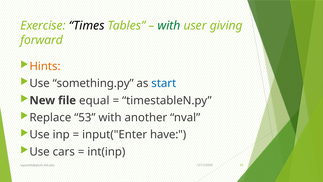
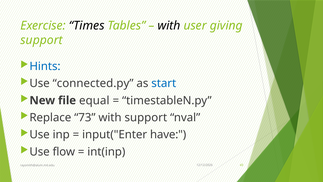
with at (169, 25) colour: green -> black
forward at (42, 40): forward -> support
Hints colour: orange -> blue
something.py: something.py -> connected.py
53: 53 -> 73
with another: another -> support
cars: cars -> flow
